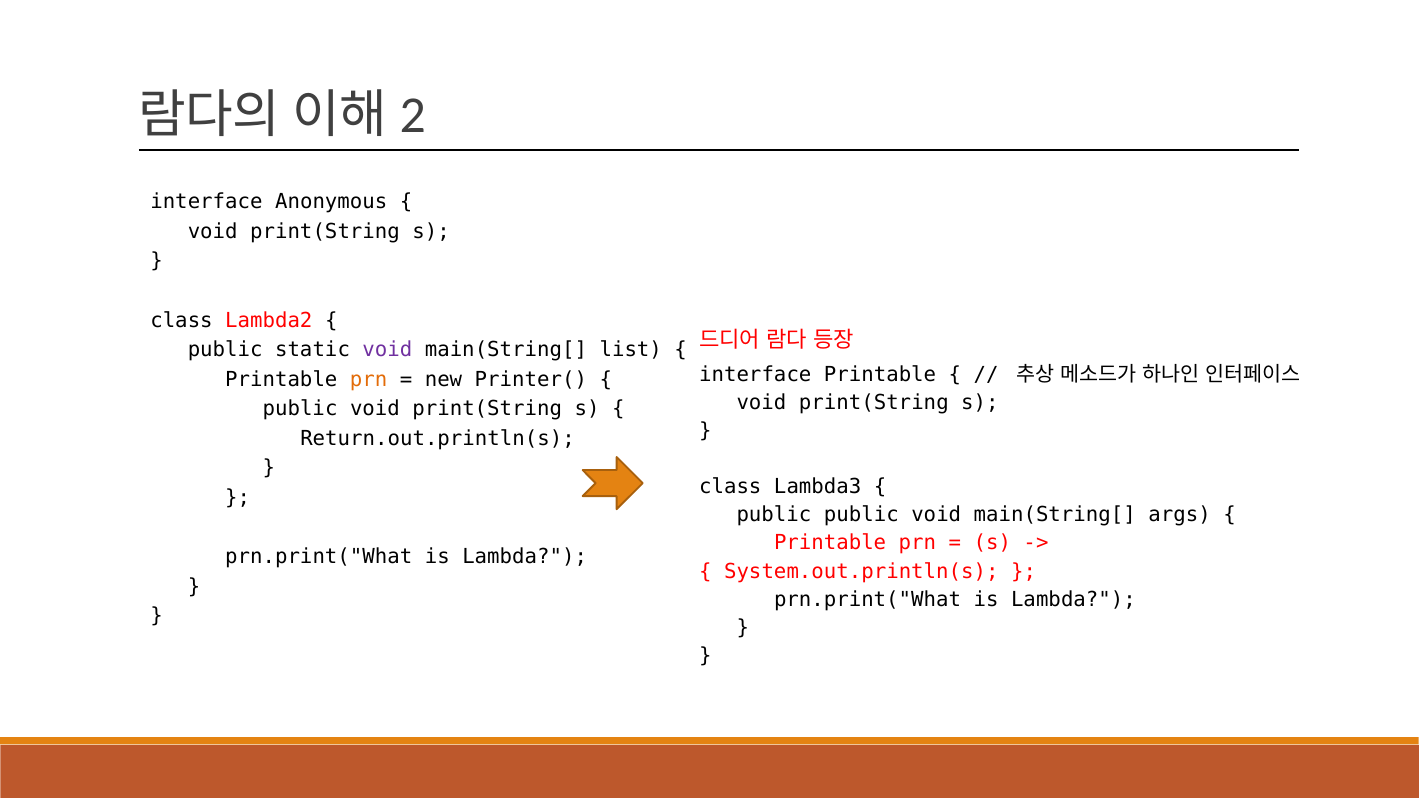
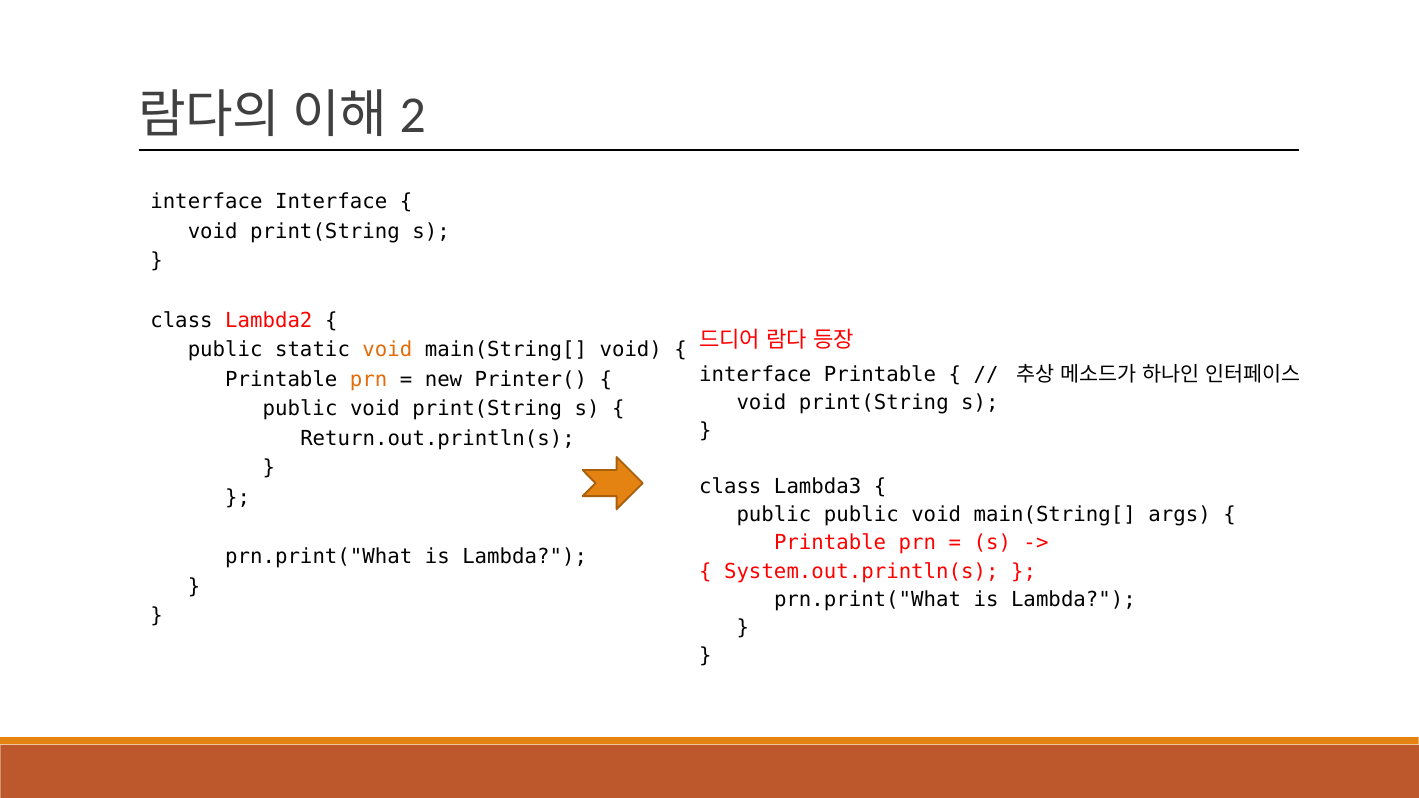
interface Anonymous: Anonymous -> Interface
void at (387, 350) colour: purple -> orange
main(String[ list: list -> void
